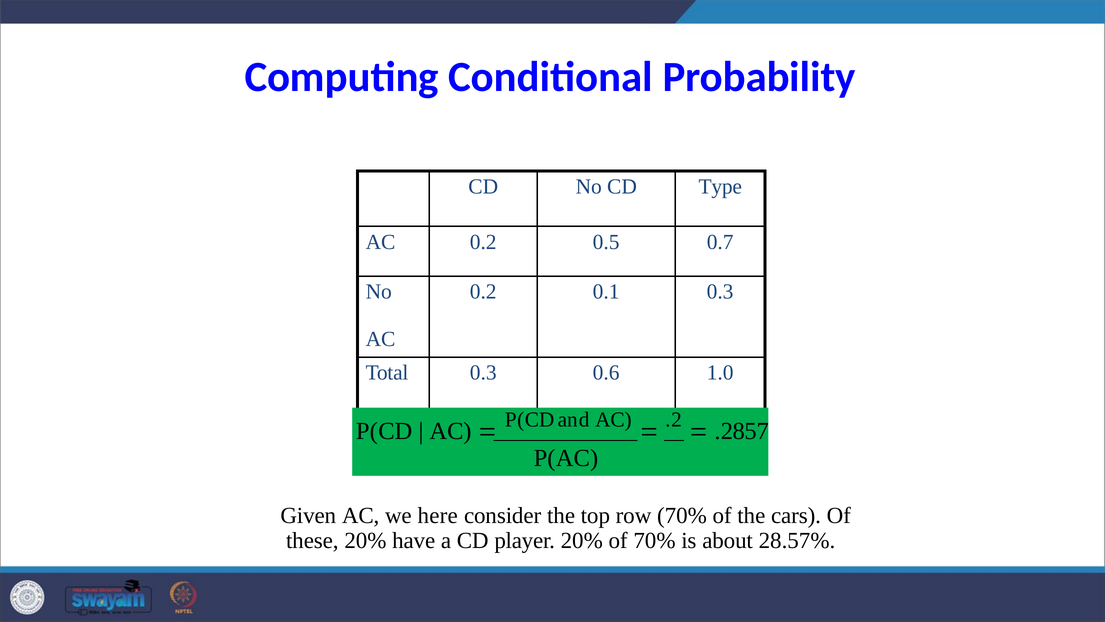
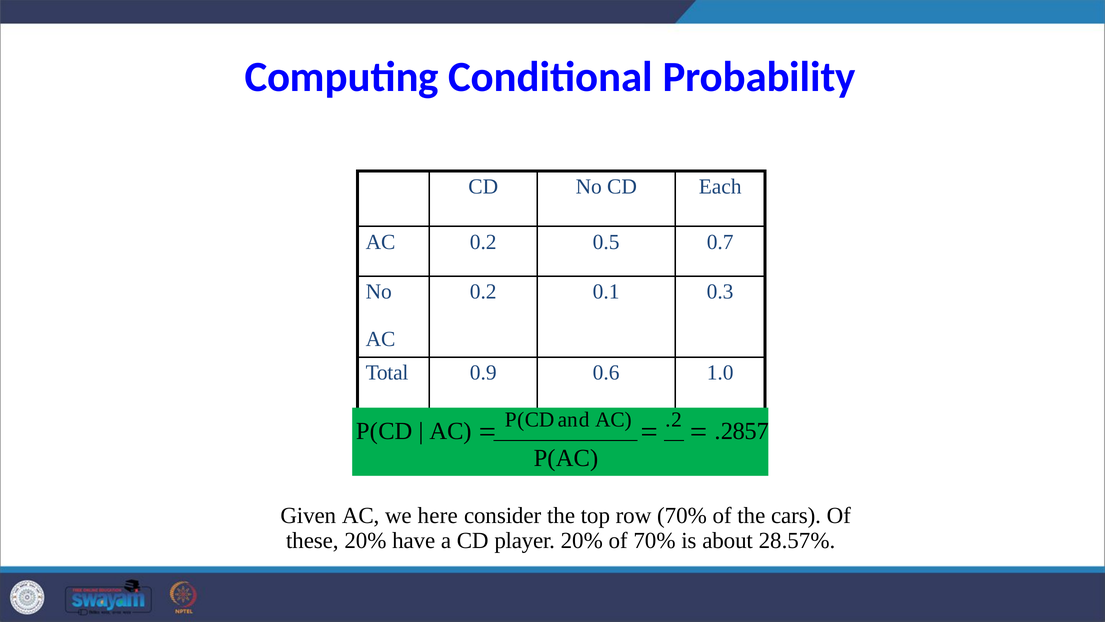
Type: Type -> Each
Total 0.3: 0.3 -> 0.9
